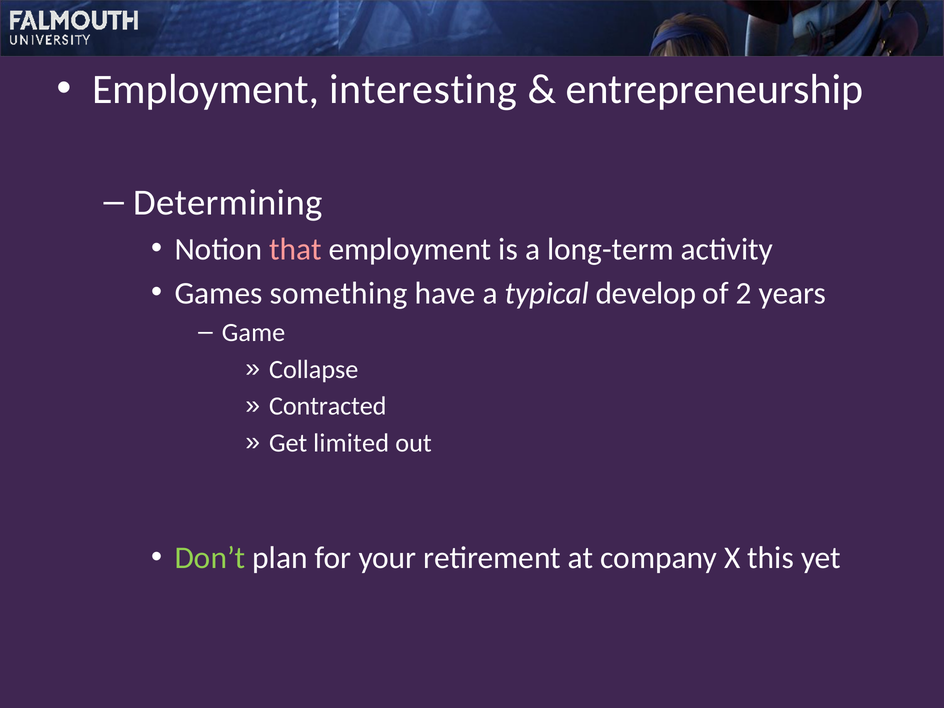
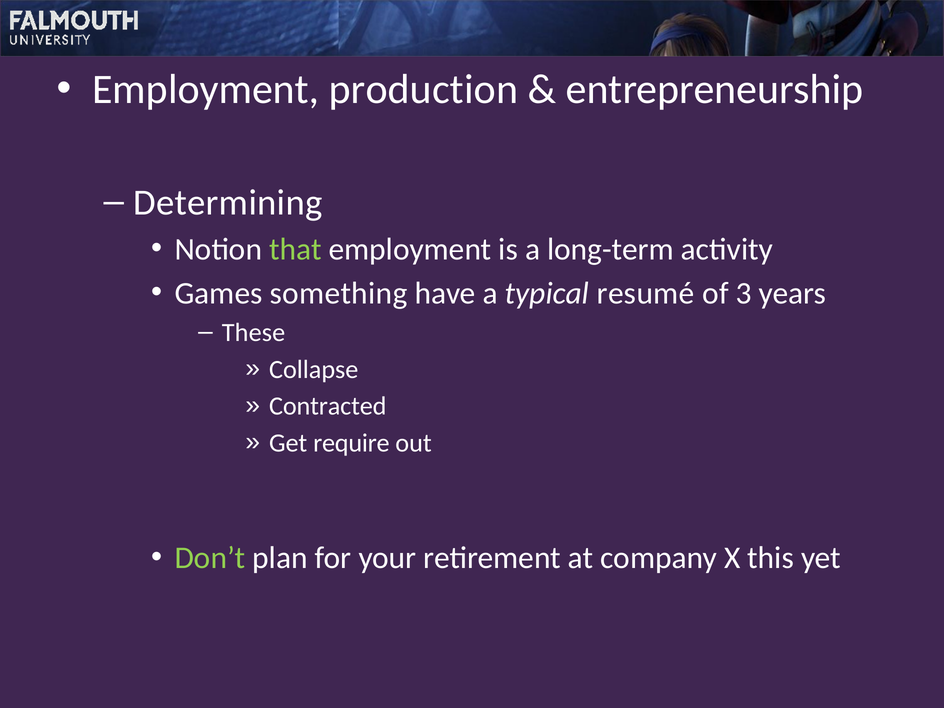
interesting: interesting -> production
that colour: pink -> light green
develop: develop -> resumé
2: 2 -> 3
Game: Game -> These
limited: limited -> require
